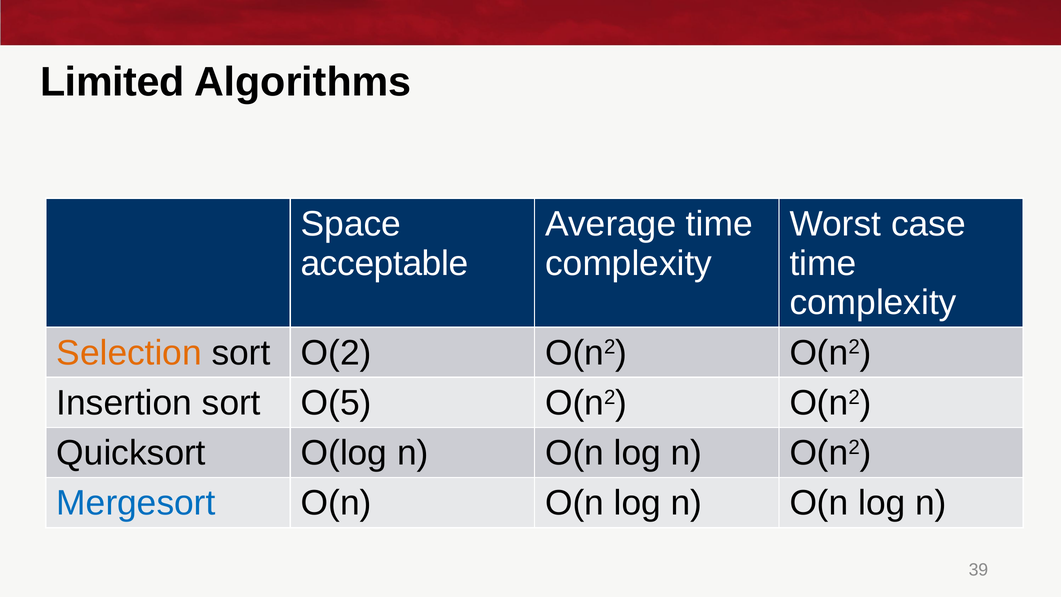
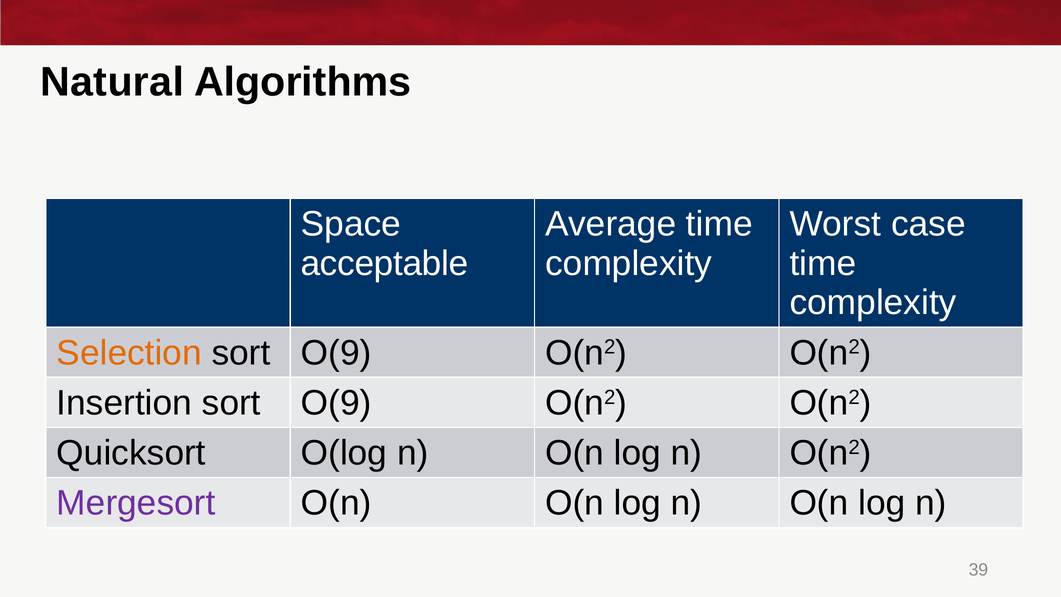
Limited: Limited -> Natural
O(2 at (336, 353): O(2 -> O(9
Insertion sort O(5: O(5 -> O(9
Mergesort colour: blue -> purple
